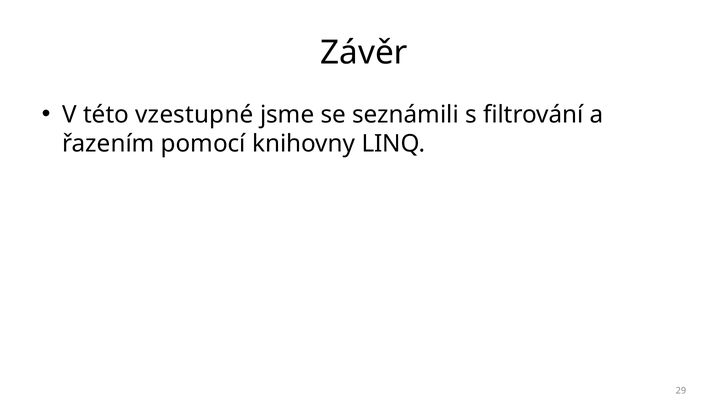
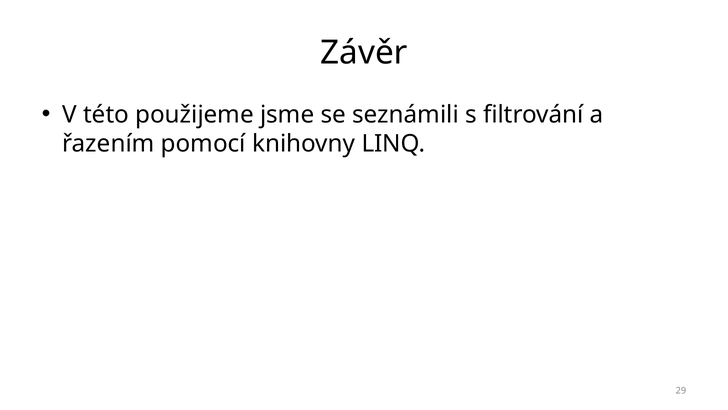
vzestupné: vzestupné -> použijeme
